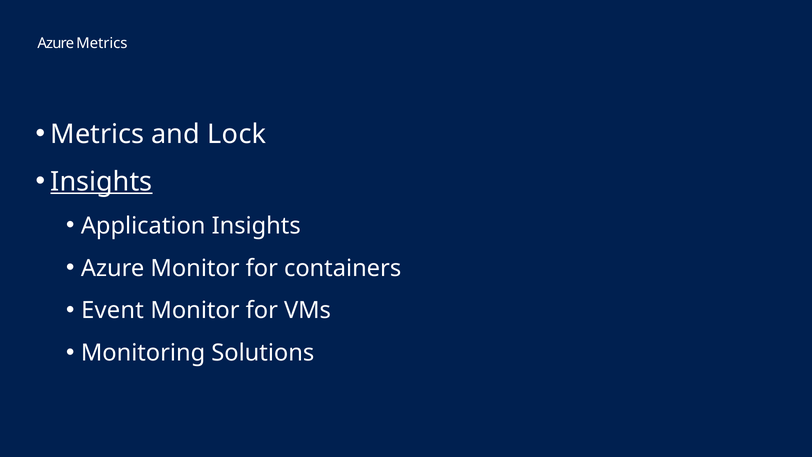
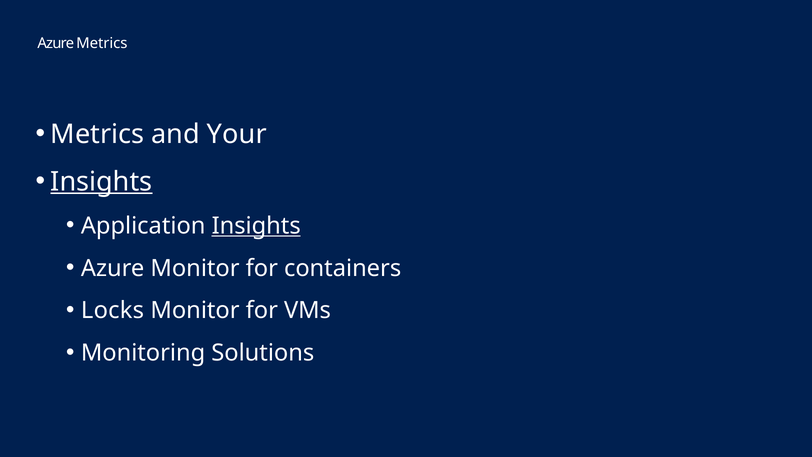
Lock: Lock -> Your
Insights at (256, 226) underline: none -> present
Event: Event -> Locks
